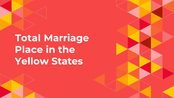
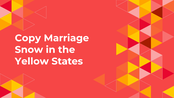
Total: Total -> Copy
Place: Place -> Snow
